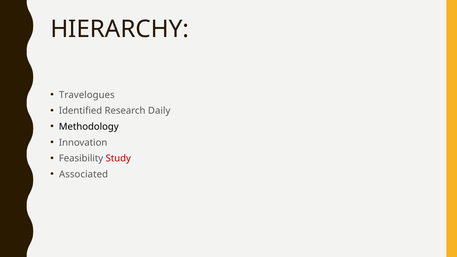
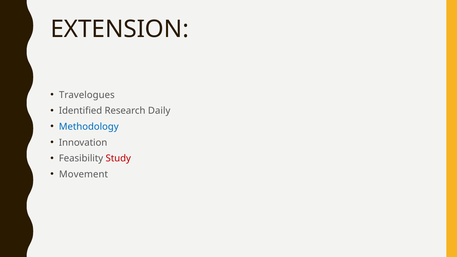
HIERARCHY: HIERARCHY -> EXTENSION
Methodology colour: black -> blue
Associated: Associated -> Movement
